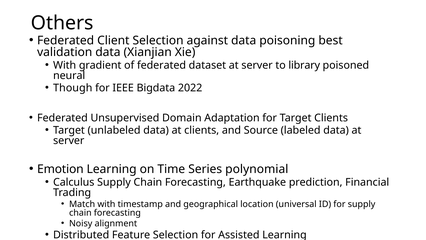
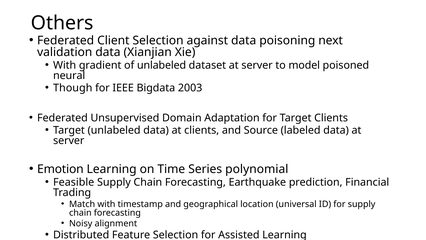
best: best -> next
of federated: federated -> unlabeled
library: library -> model
2022: 2022 -> 2003
Calculus: Calculus -> Feasible
